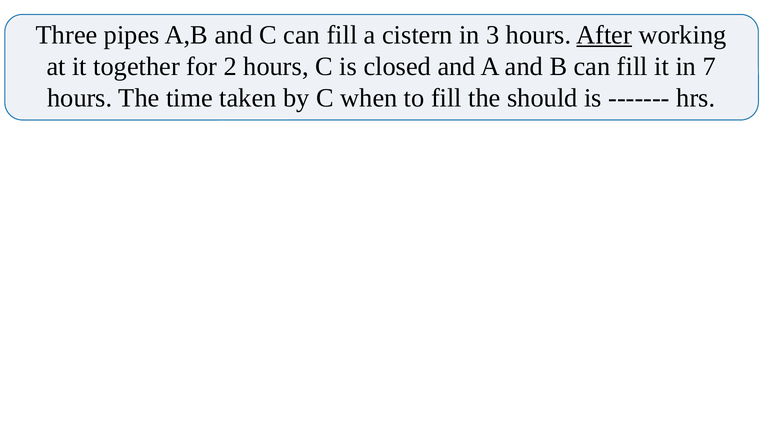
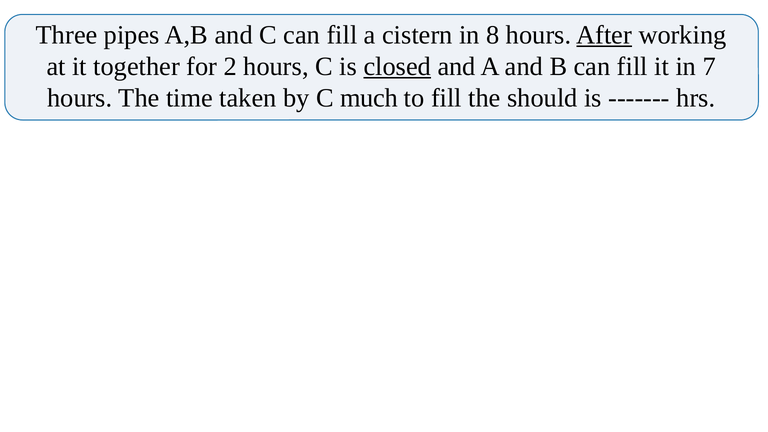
3: 3 -> 8
closed underline: none -> present
when: when -> much
